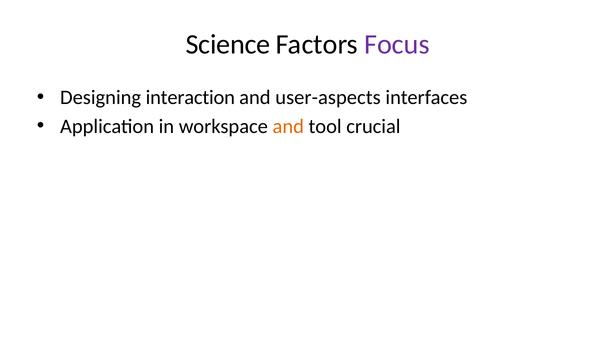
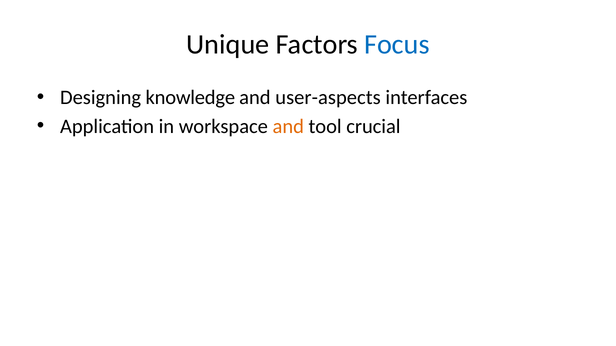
Science: Science -> Unique
Focus colour: purple -> blue
interaction: interaction -> knowledge
